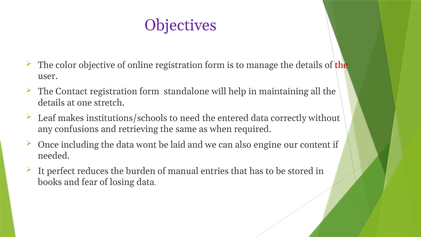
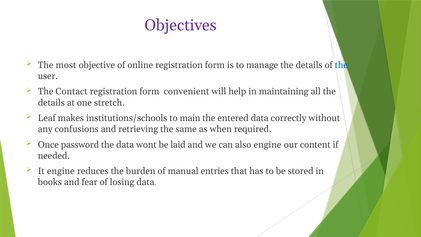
color: color -> most
the at (341, 65) colour: red -> blue
standalone: standalone -> convenient
need: need -> main
including: including -> password
It perfect: perfect -> engine
